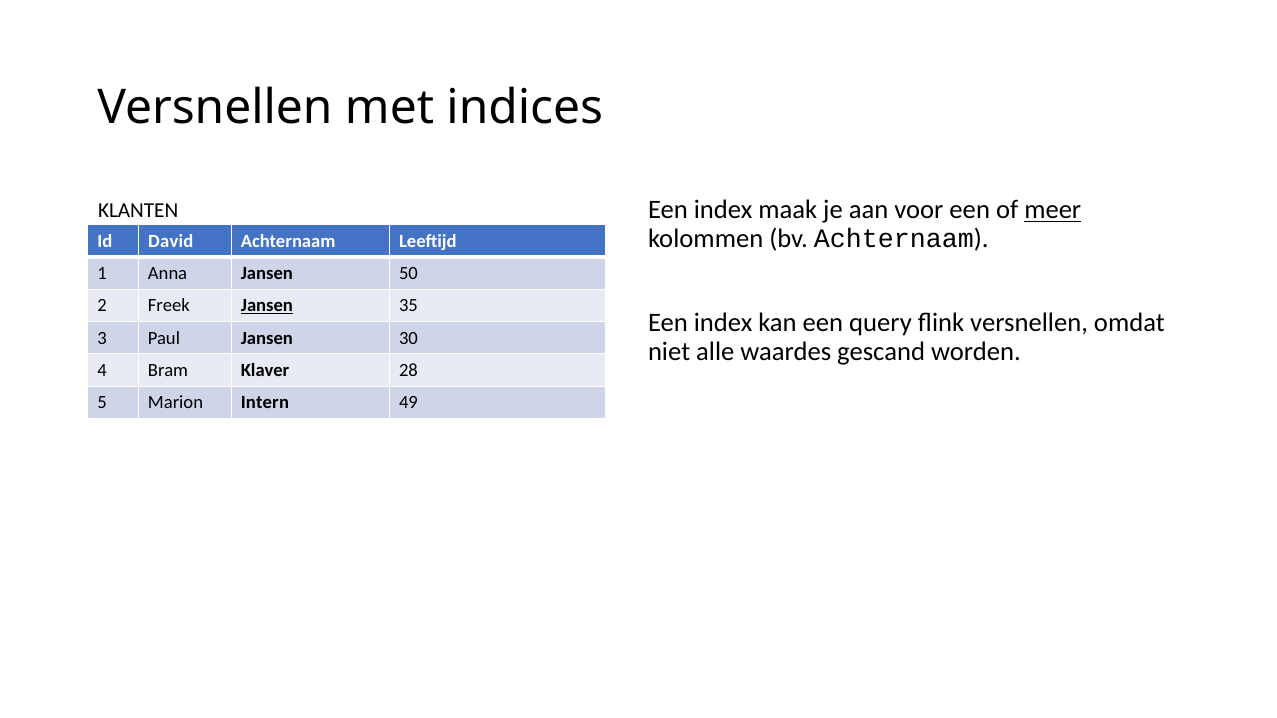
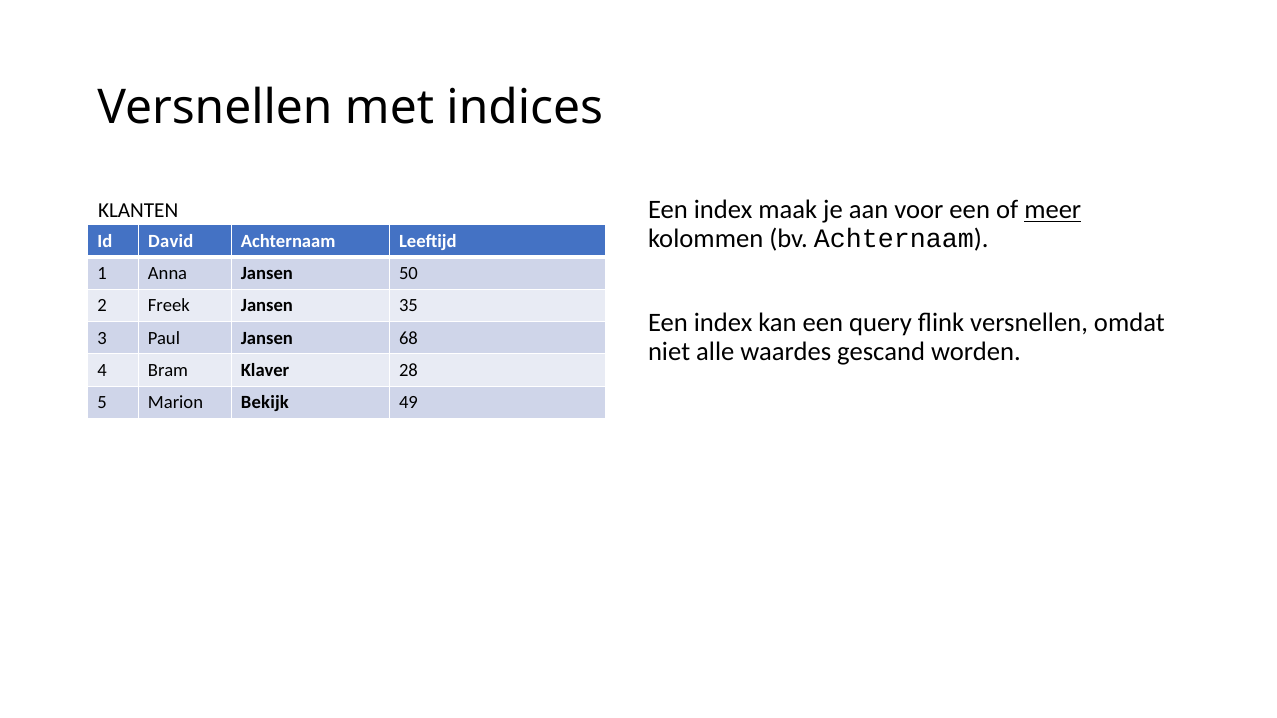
Jansen at (267, 306) underline: present -> none
30: 30 -> 68
Intern: Intern -> Bekijk
